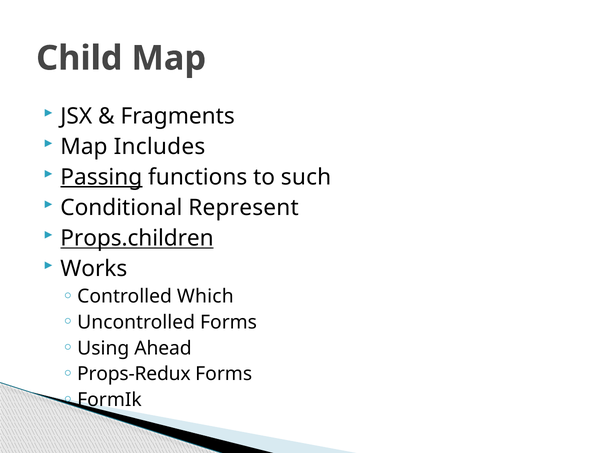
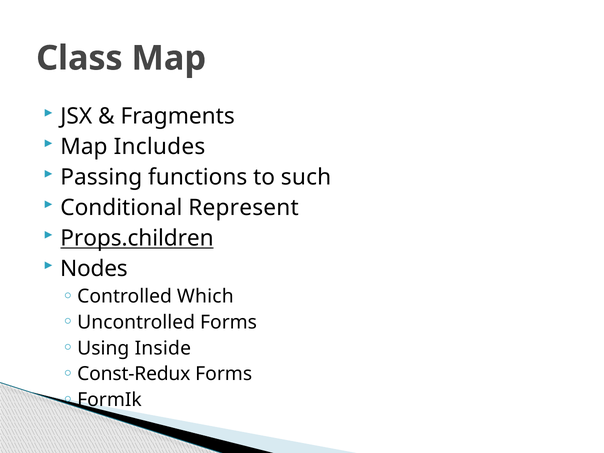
Child: Child -> Class
Passing underline: present -> none
Works: Works -> Nodes
Ahead: Ahead -> Inside
Props-Redux: Props-Redux -> Const-Redux
